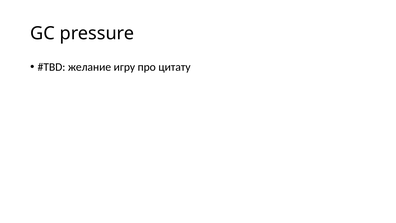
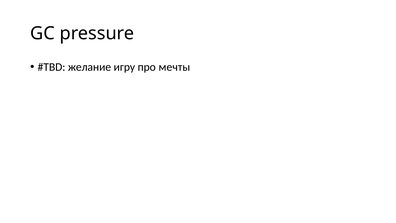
цитату: цитату -> мечты
